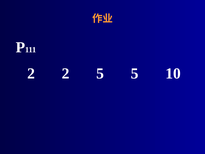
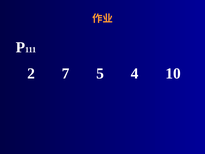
2 2: 2 -> 7
5 5: 5 -> 4
